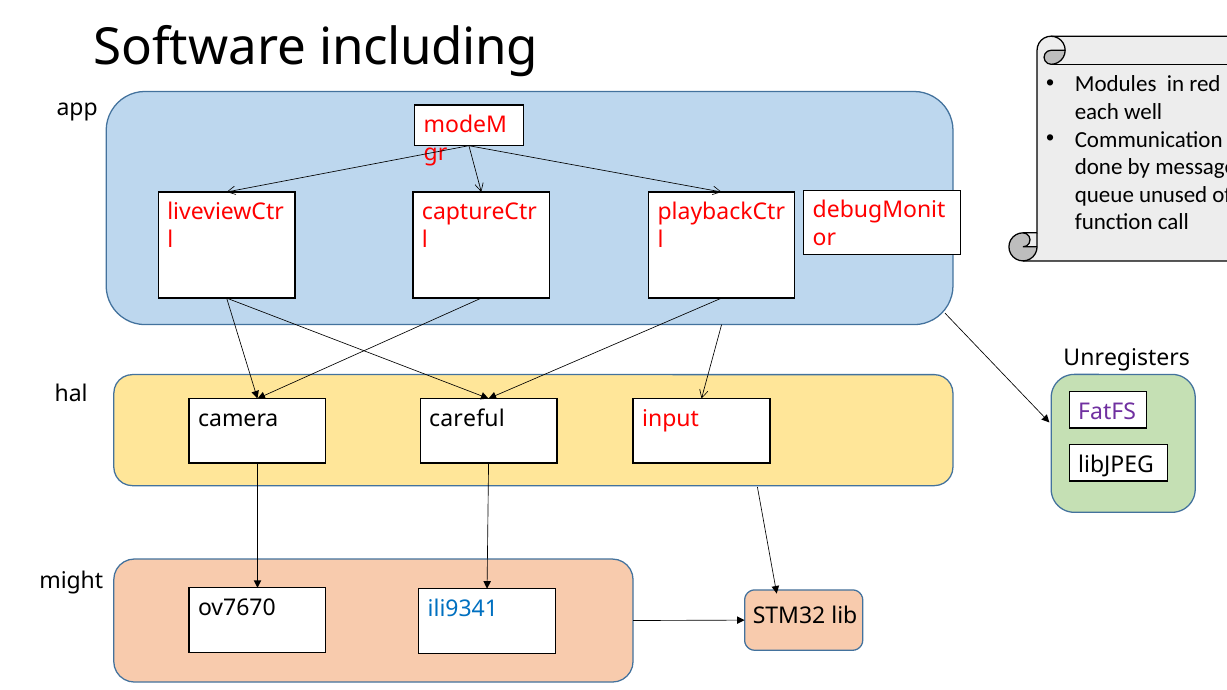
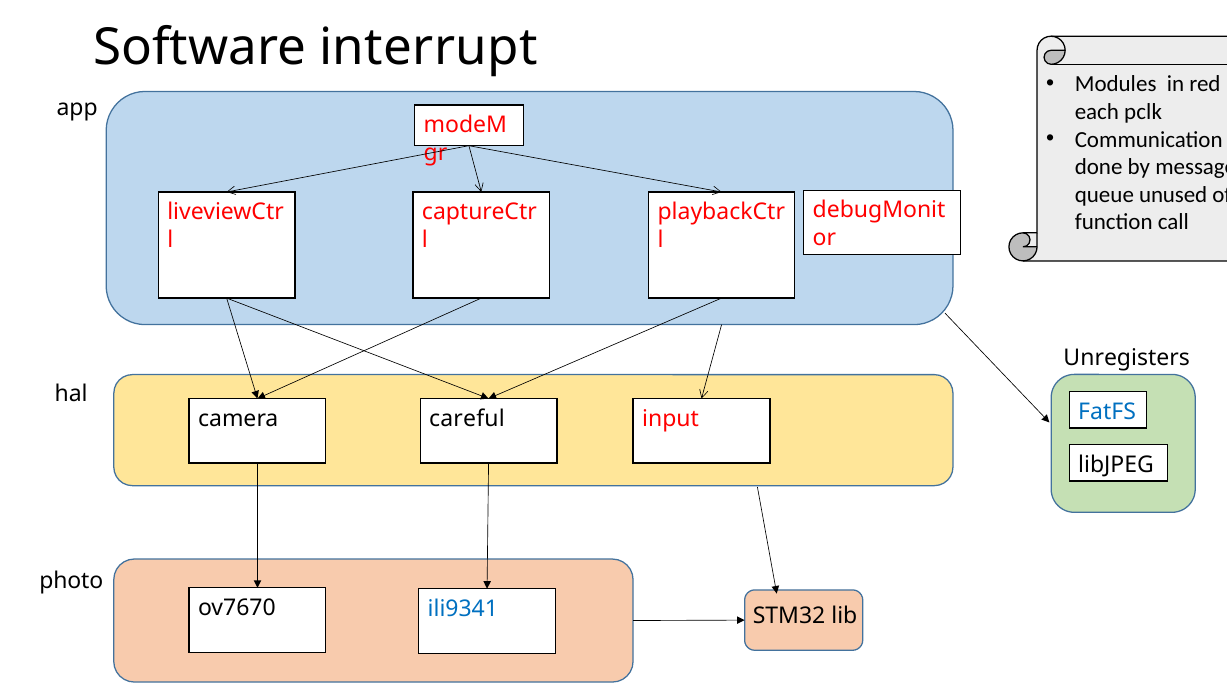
including: including -> interrupt
well: well -> pclk
FatFS colour: purple -> blue
might: might -> photo
